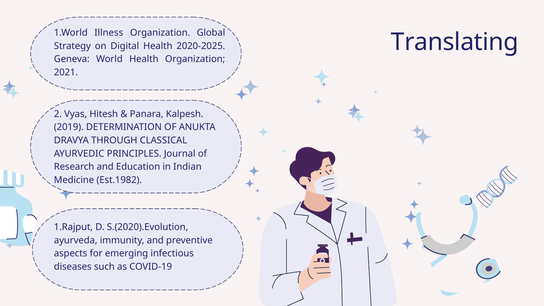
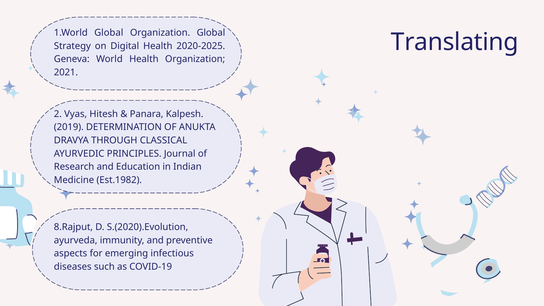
1.World Illness: Illness -> Global
1.Rajput: 1.Rajput -> 8.Rajput
